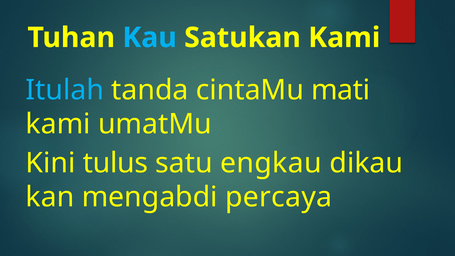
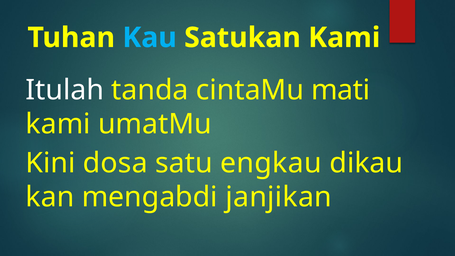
Itulah colour: light blue -> white
tulus: tulus -> dosa
percaya: percaya -> janjikan
